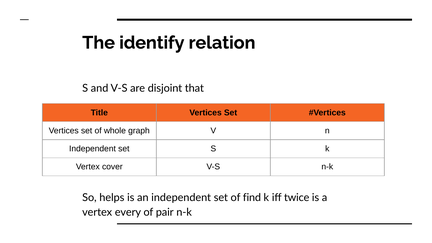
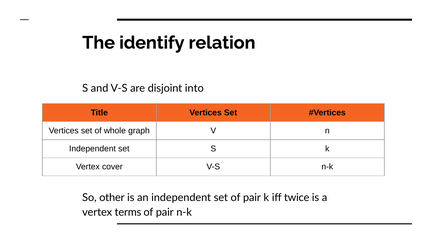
that: that -> into
helps: helps -> other
set of find: find -> pair
every: every -> terms
